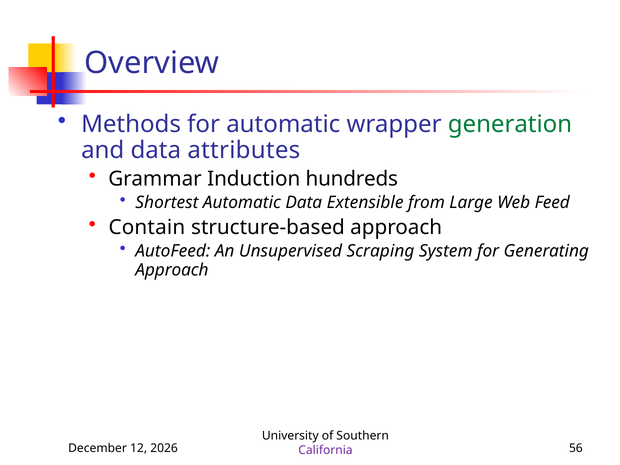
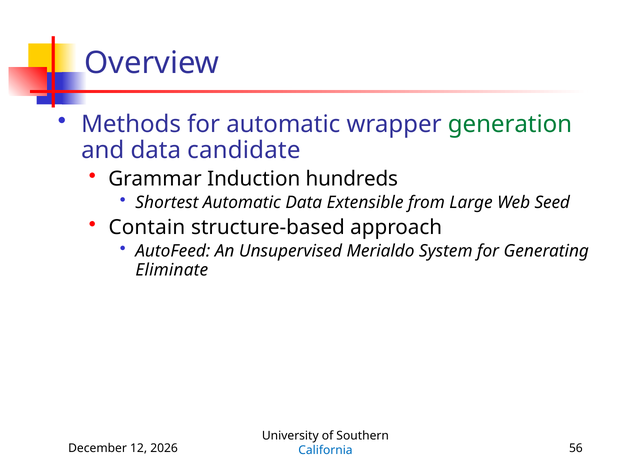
attributes: attributes -> candidate
Feed: Feed -> Seed
Scraping: Scraping -> Merialdo
Approach at (172, 270): Approach -> Eliminate
California colour: purple -> blue
